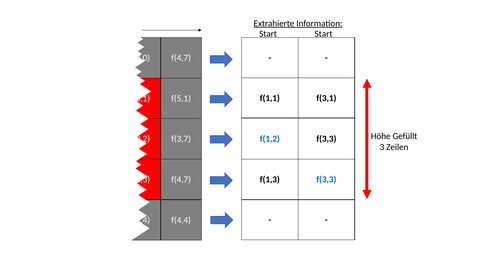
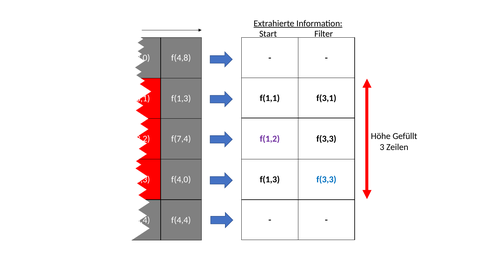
Start Start: Start -> Filter
f(4,7 at (181, 58): f(4,7 -> f(4,8
f(5,1 at (181, 99): f(5,1 -> f(1,3
f(1,2 at (270, 139) colour: blue -> purple
f(3,7: f(3,7 -> f(7,4
f(4,7 at (181, 180): f(4,7 -> f(4,0
